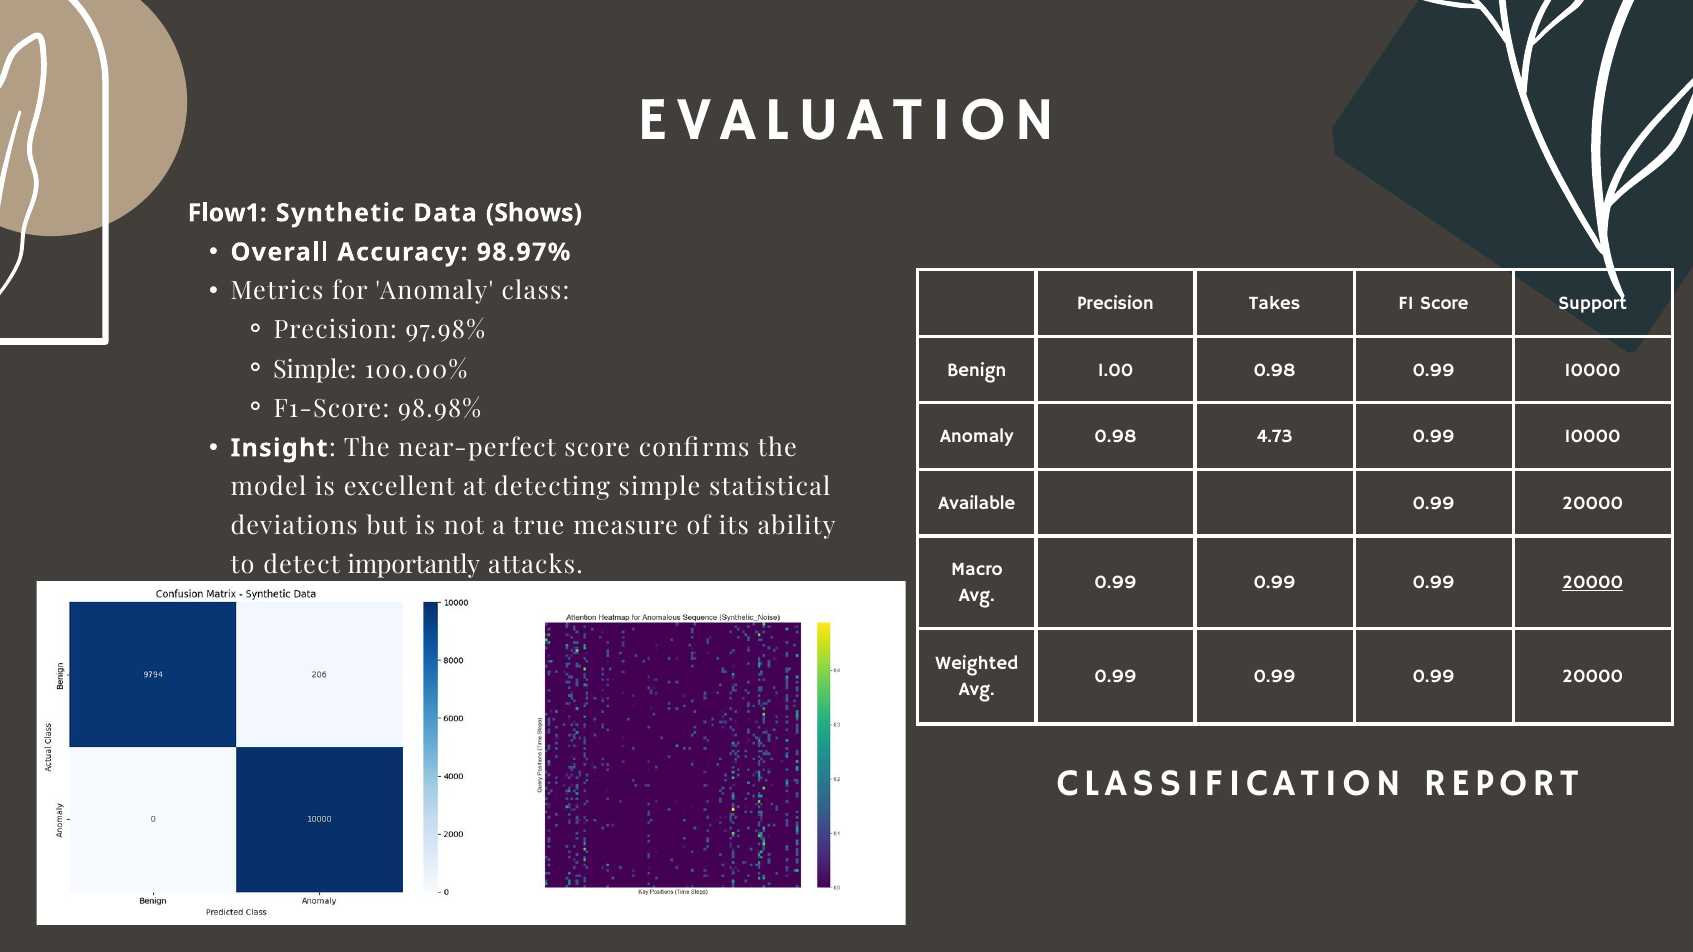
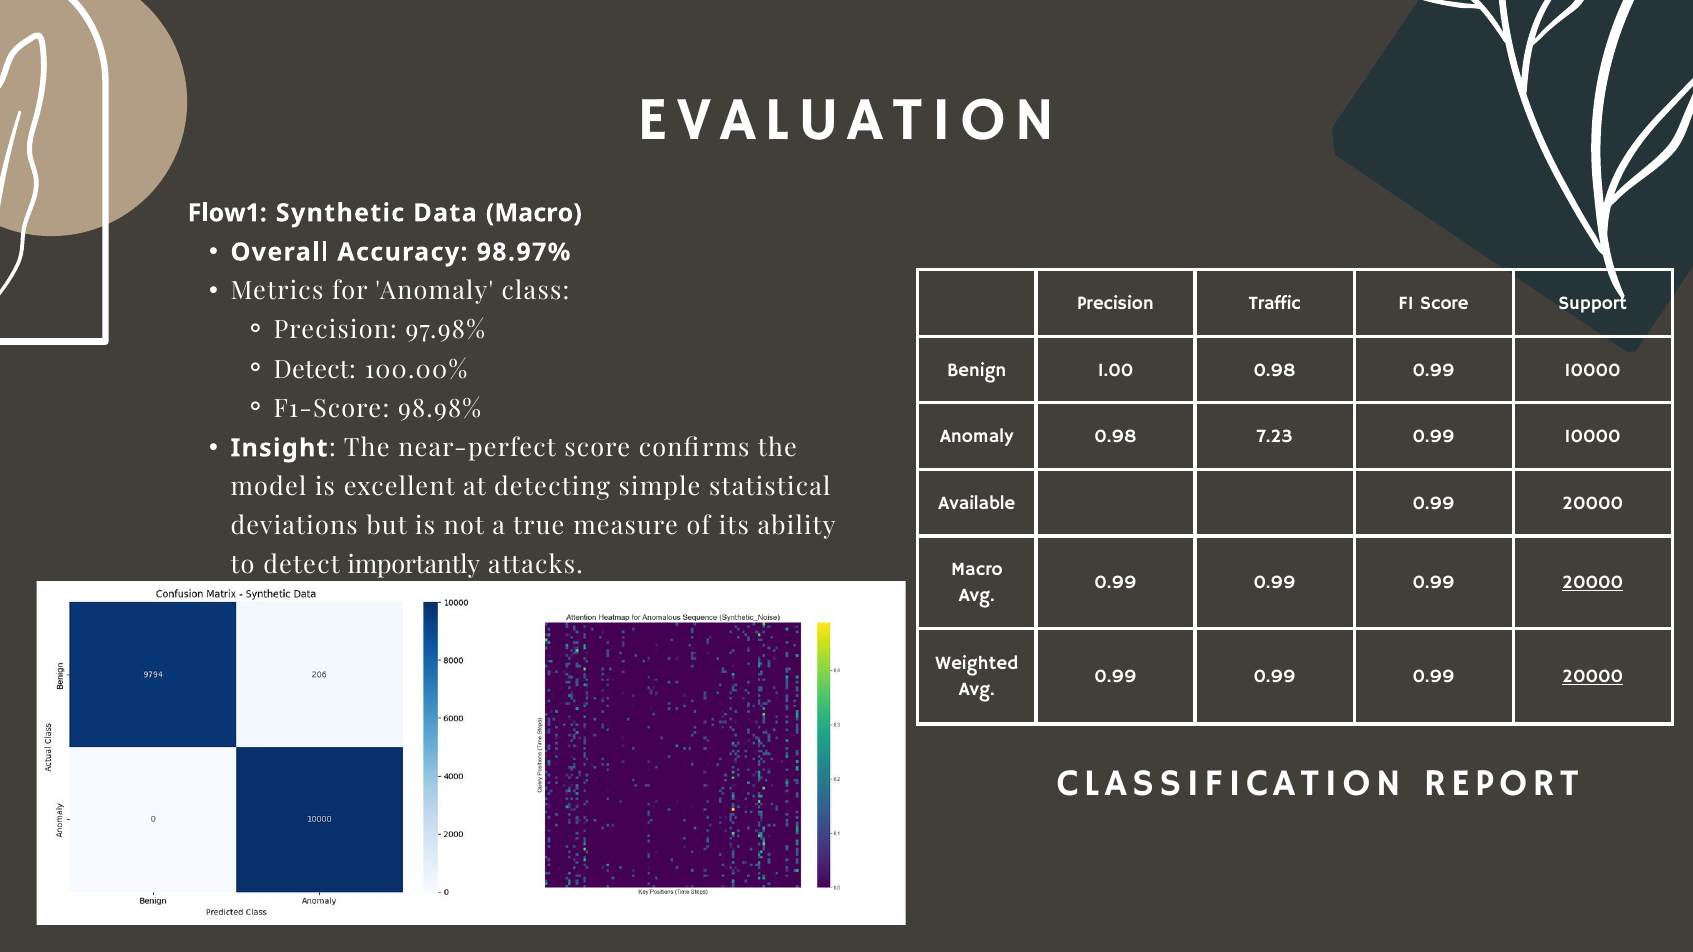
Data Shows: Shows -> Macro
Takes: Takes -> Traffic
Simple at (315, 370): Simple -> Detect
4.73: 4.73 -> 7.23
20000 at (1593, 677) underline: none -> present
